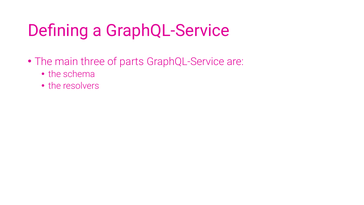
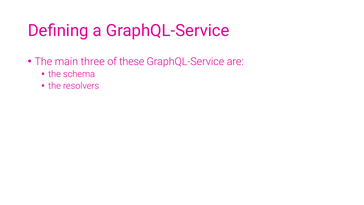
parts: parts -> these
